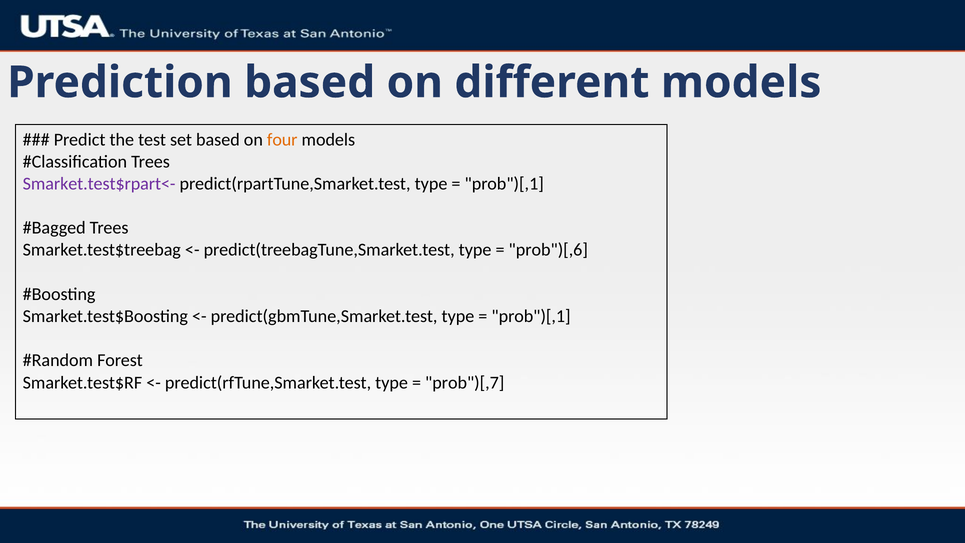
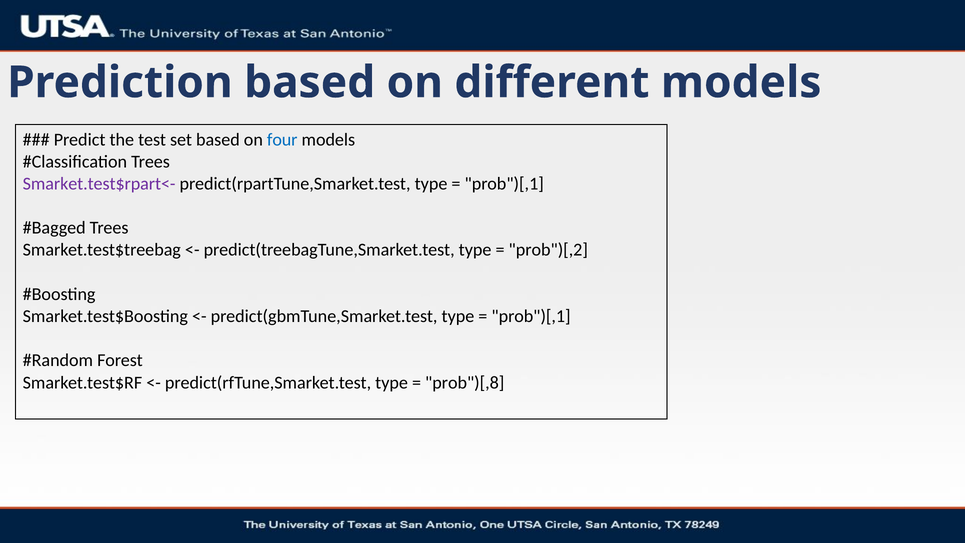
four colour: orange -> blue
prob")[,6: prob")[,6 -> prob")[,2
prob")[,7: prob")[,7 -> prob")[,8
